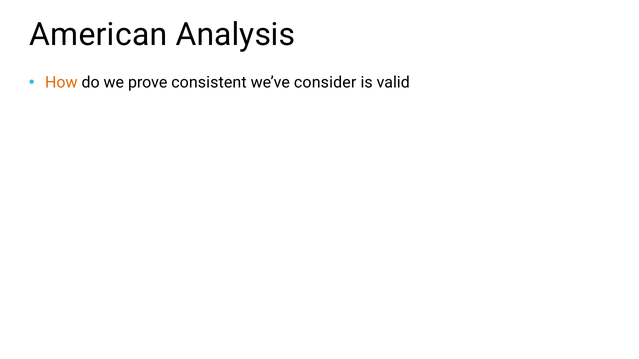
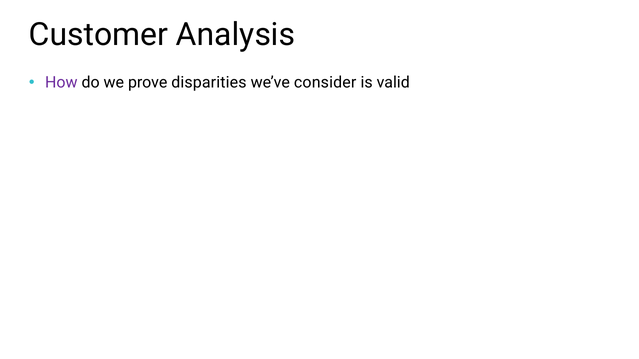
American: American -> Customer
How colour: orange -> purple
consistent: consistent -> disparities
